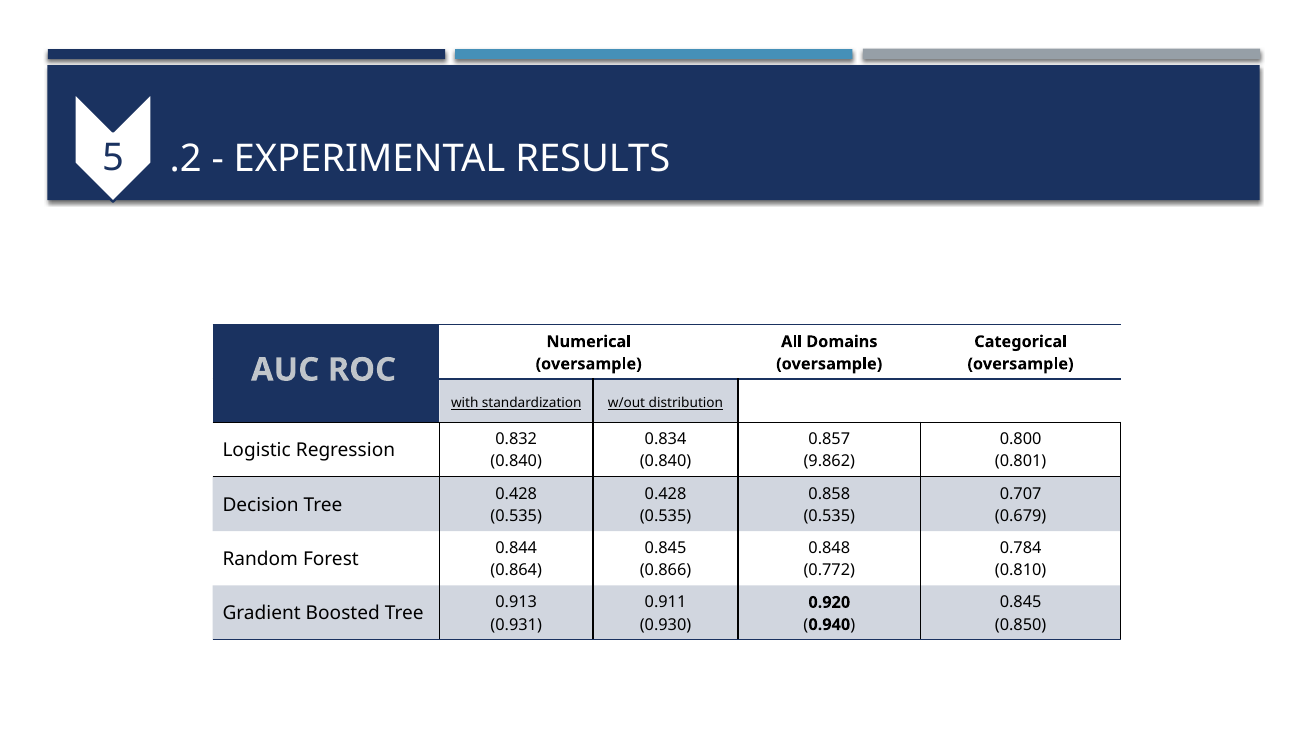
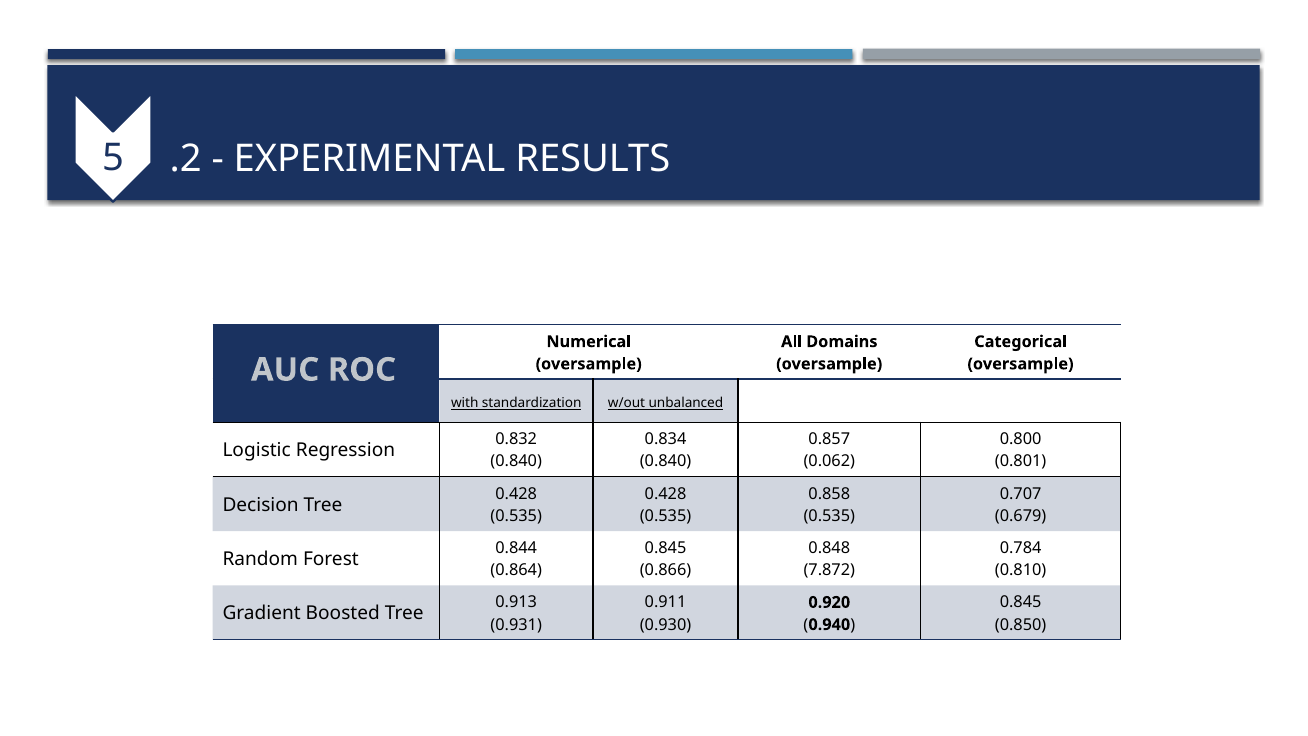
distribution: distribution -> unbalanced
9.862: 9.862 -> 0.062
0.772: 0.772 -> 7.872
